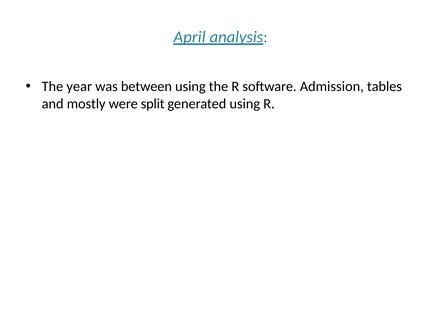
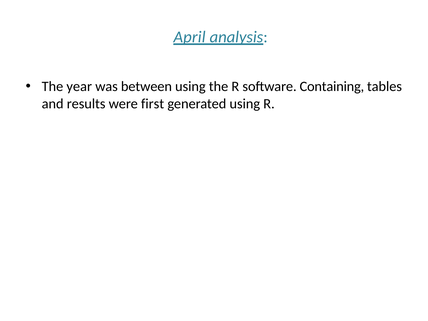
Admission: Admission -> Containing
mostly: mostly -> results
split: split -> first
